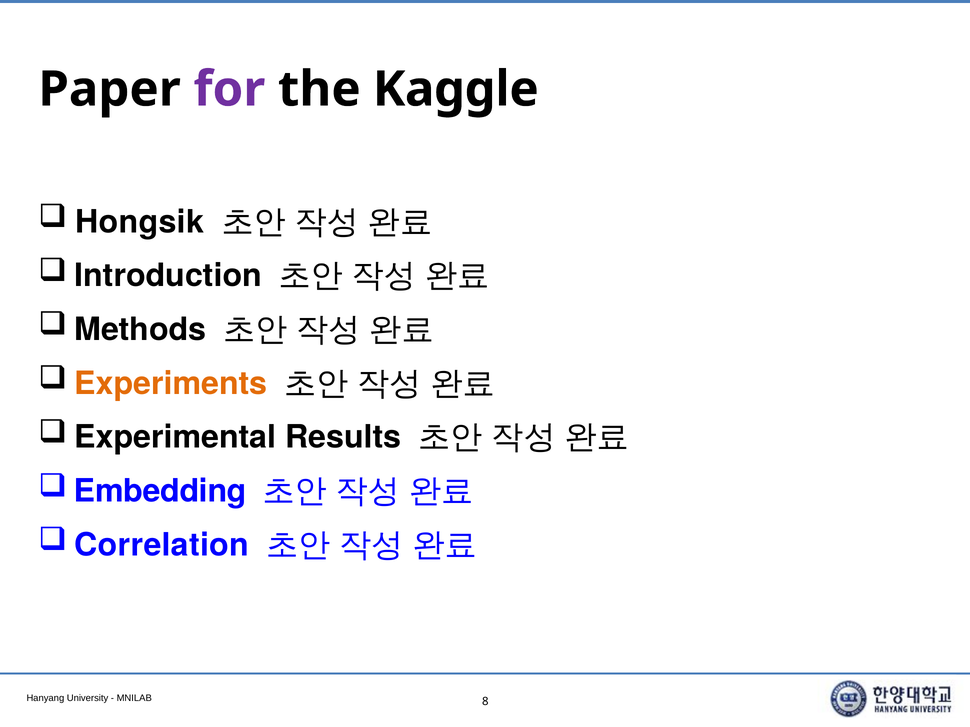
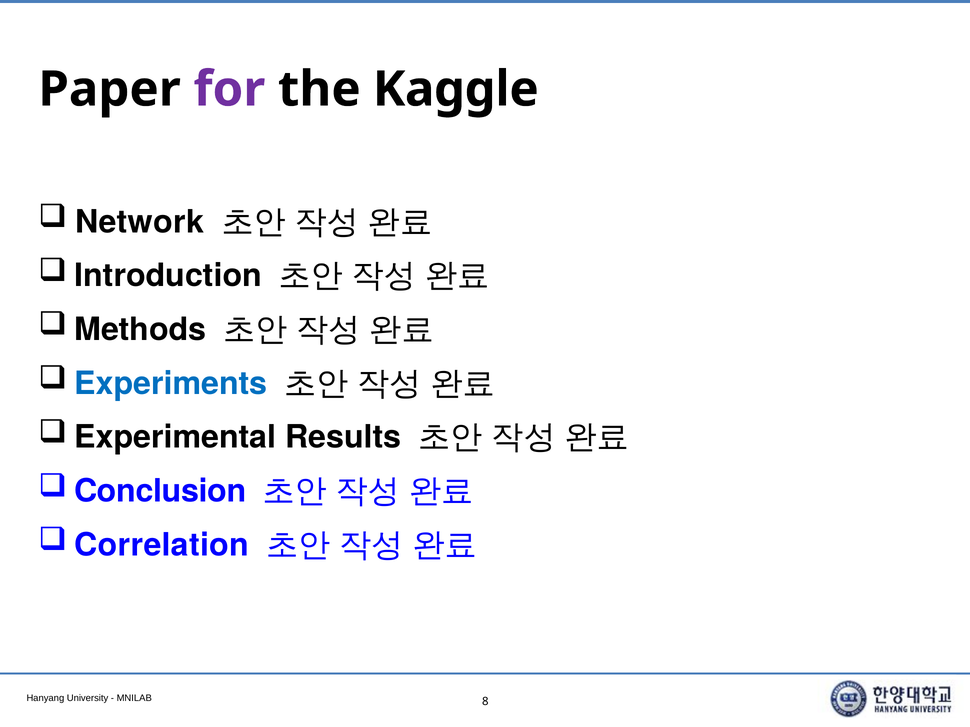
Hongsik: Hongsik -> Network
Experiments colour: orange -> blue
Embedding: Embedding -> Conclusion
